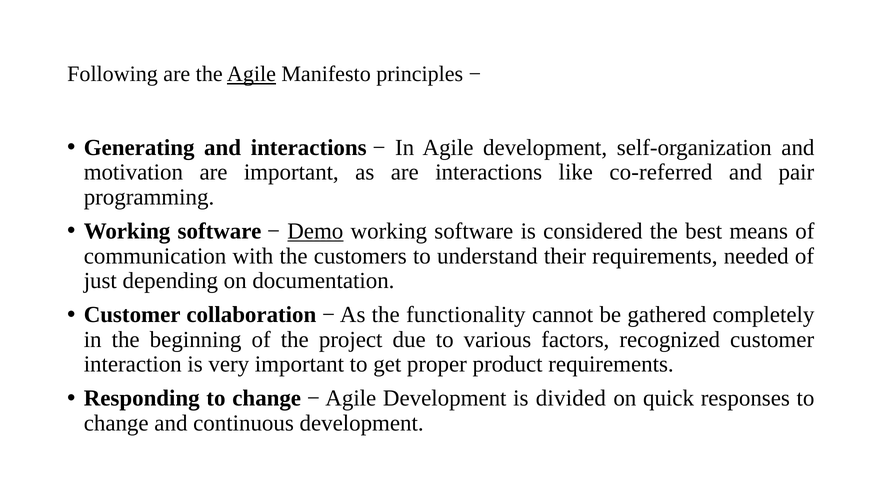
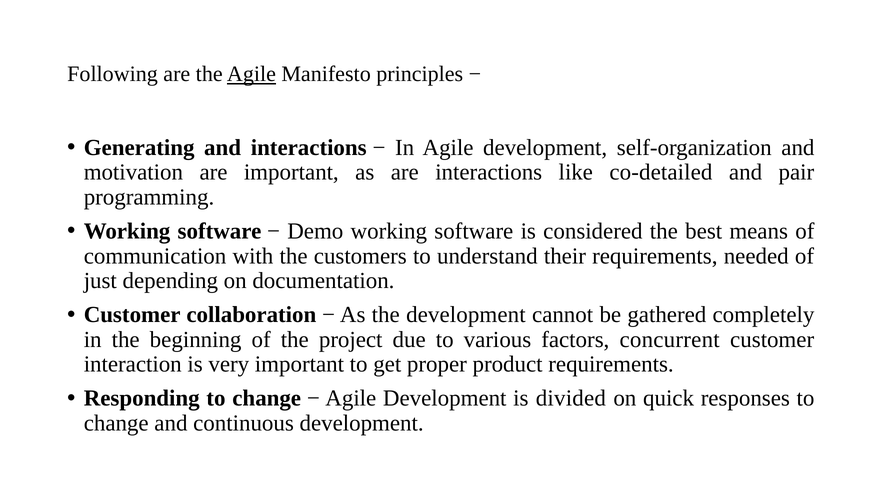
co-referred: co-referred -> co-detailed
Demo underline: present -> none
the functionality: functionality -> development
recognized: recognized -> concurrent
